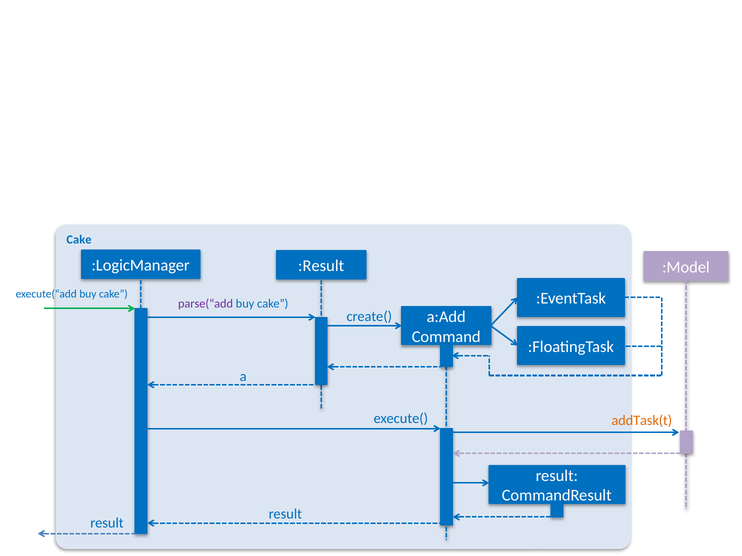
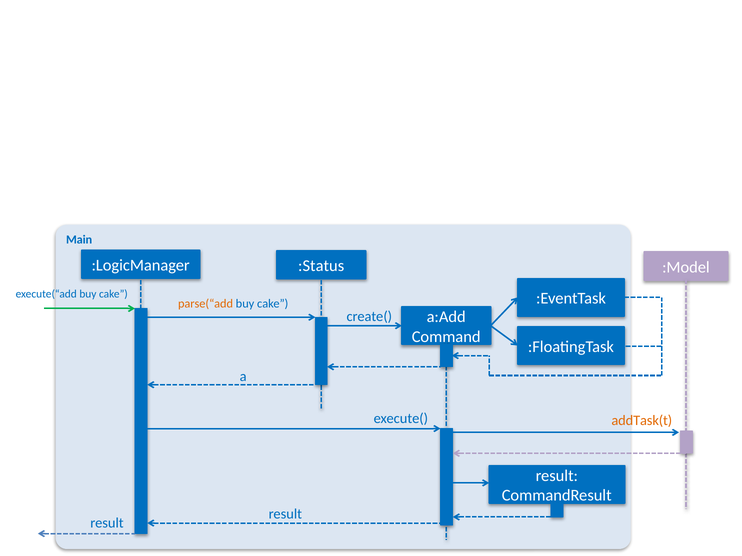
Cake at (79, 240): Cake -> Main
:Result: :Result -> :Status
parse(“add colour: purple -> orange
